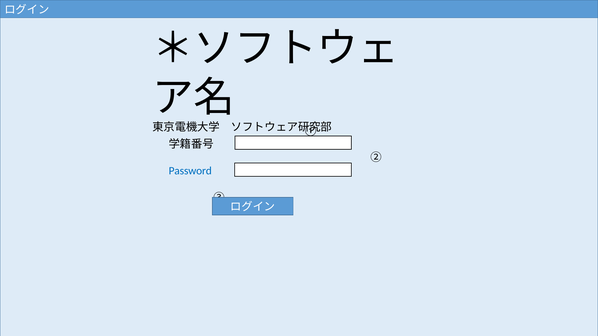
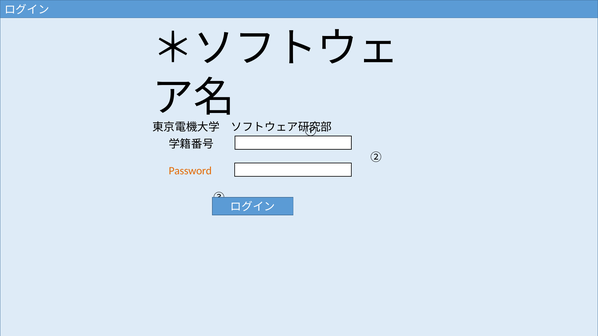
Password colour: blue -> orange
